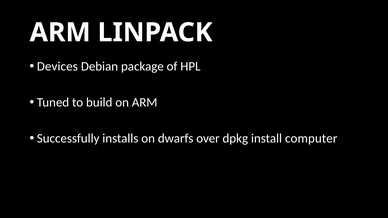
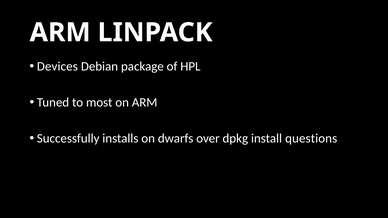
build: build -> most
computer: computer -> questions
